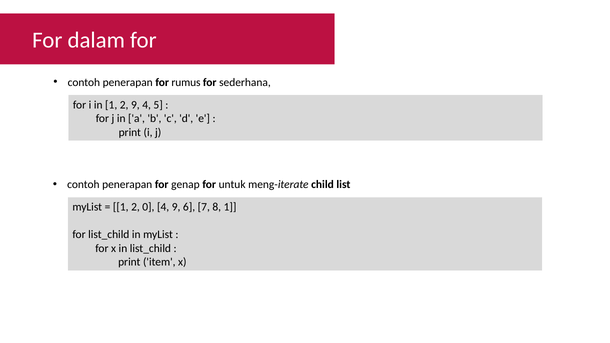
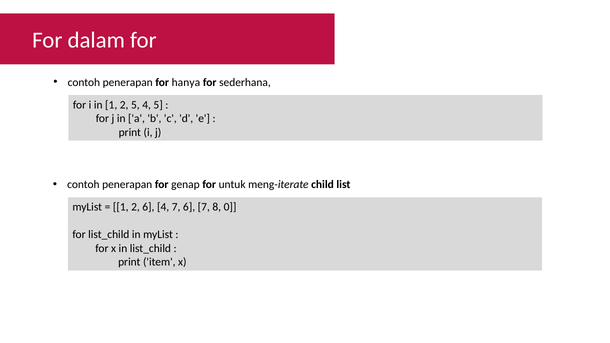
rumus: rumus -> hanya
2 9: 9 -> 5
2 0: 0 -> 6
4 9: 9 -> 7
8 1: 1 -> 0
